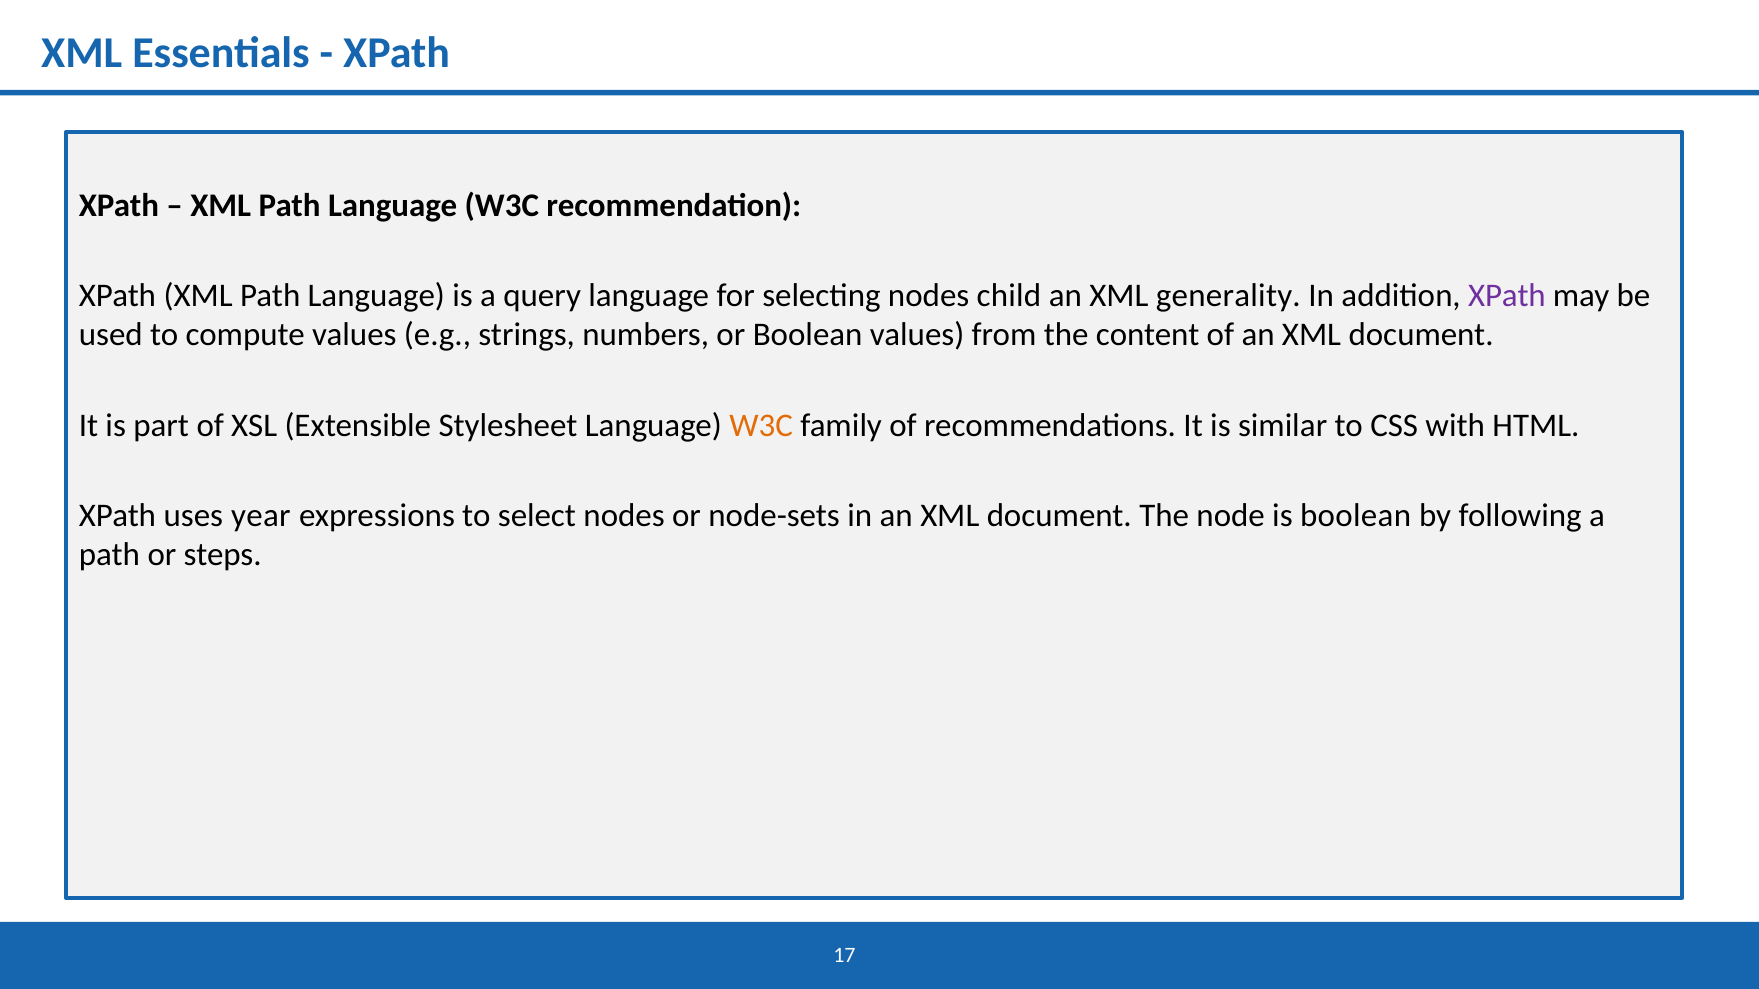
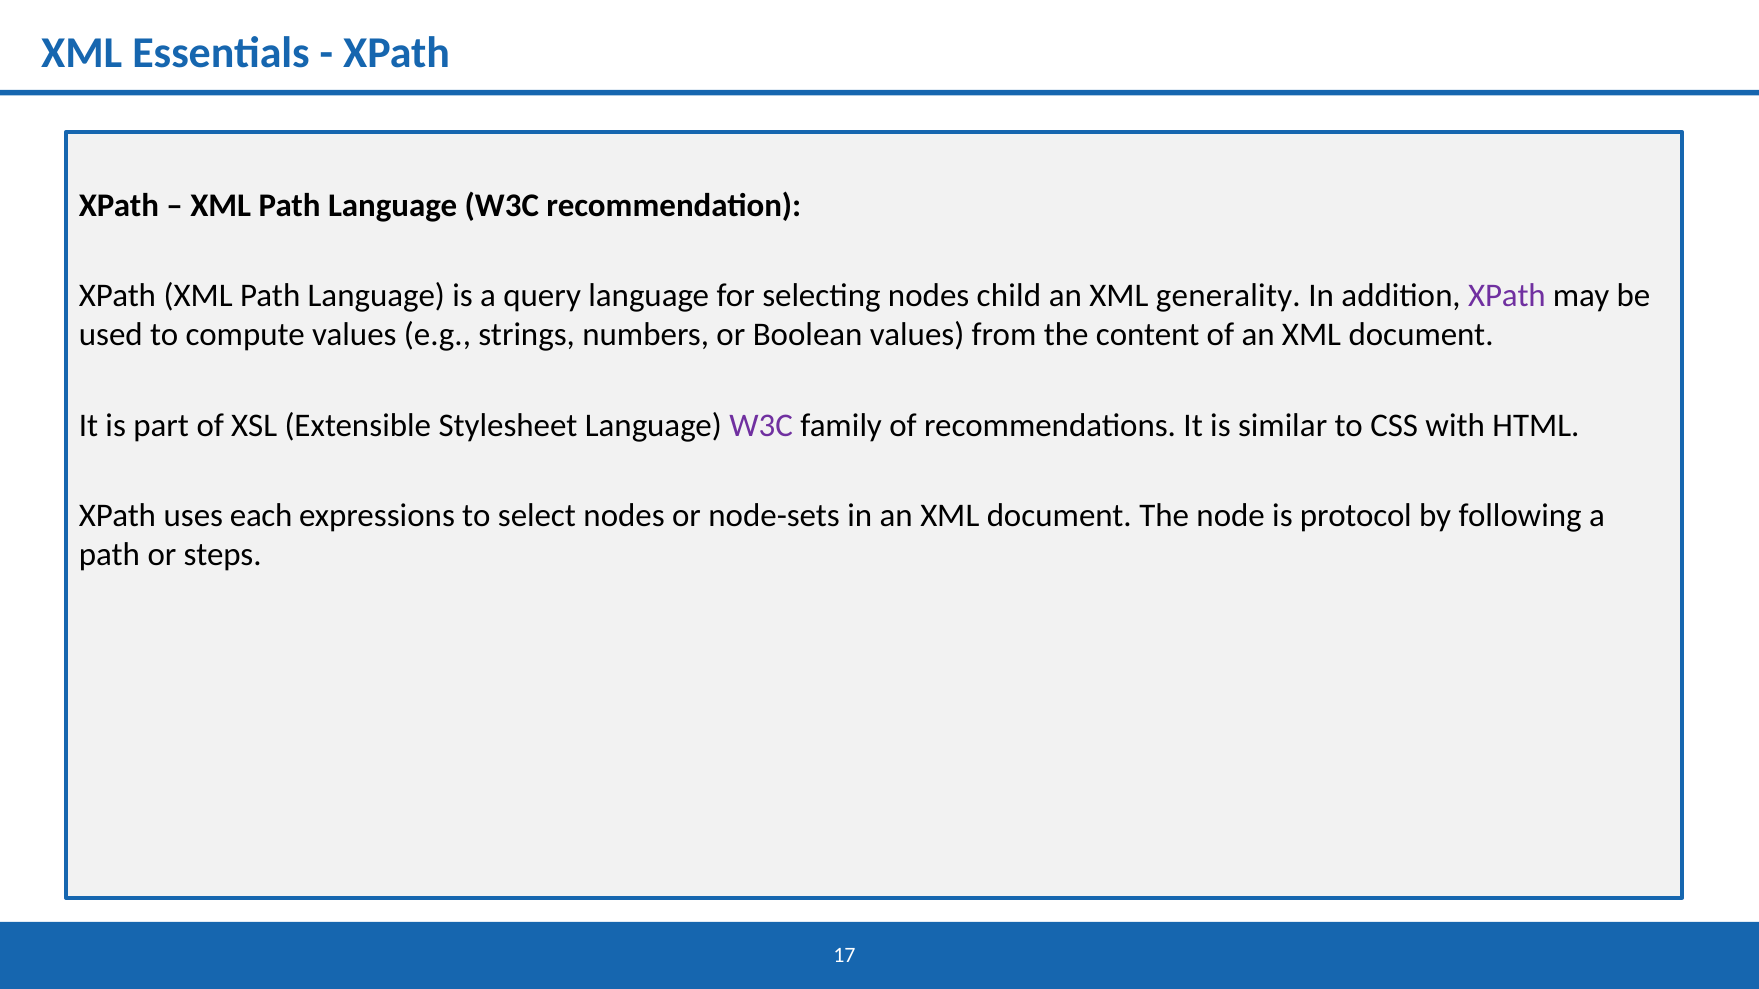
W3C at (761, 425) colour: orange -> purple
year: year -> each
is boolean: boolean -> protocol
